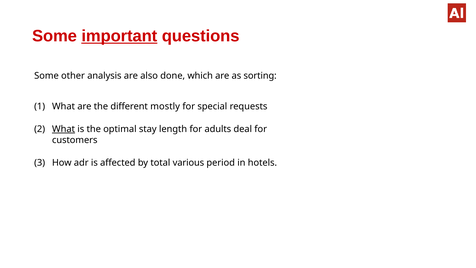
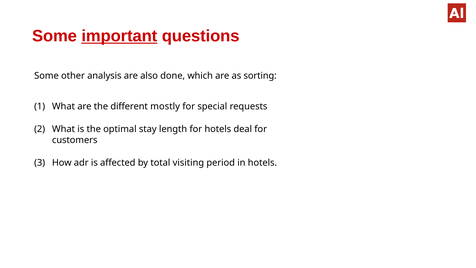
What at (64, 129) underline: present -> none
for adults: adults -> hotels
various: various -> visiting
